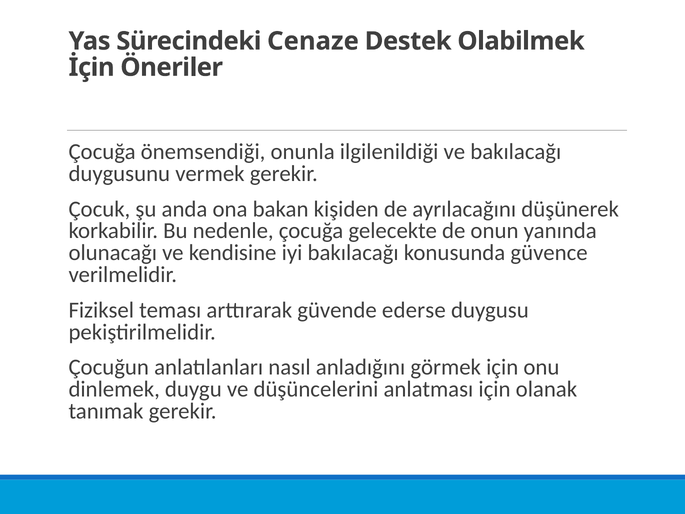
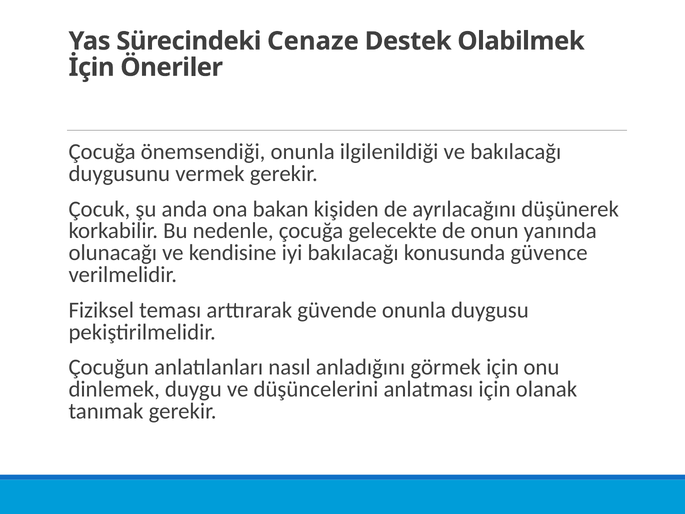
güvende ederse: ederse -> onunla
